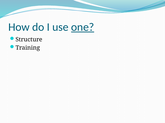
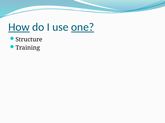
How underline: none -> present
